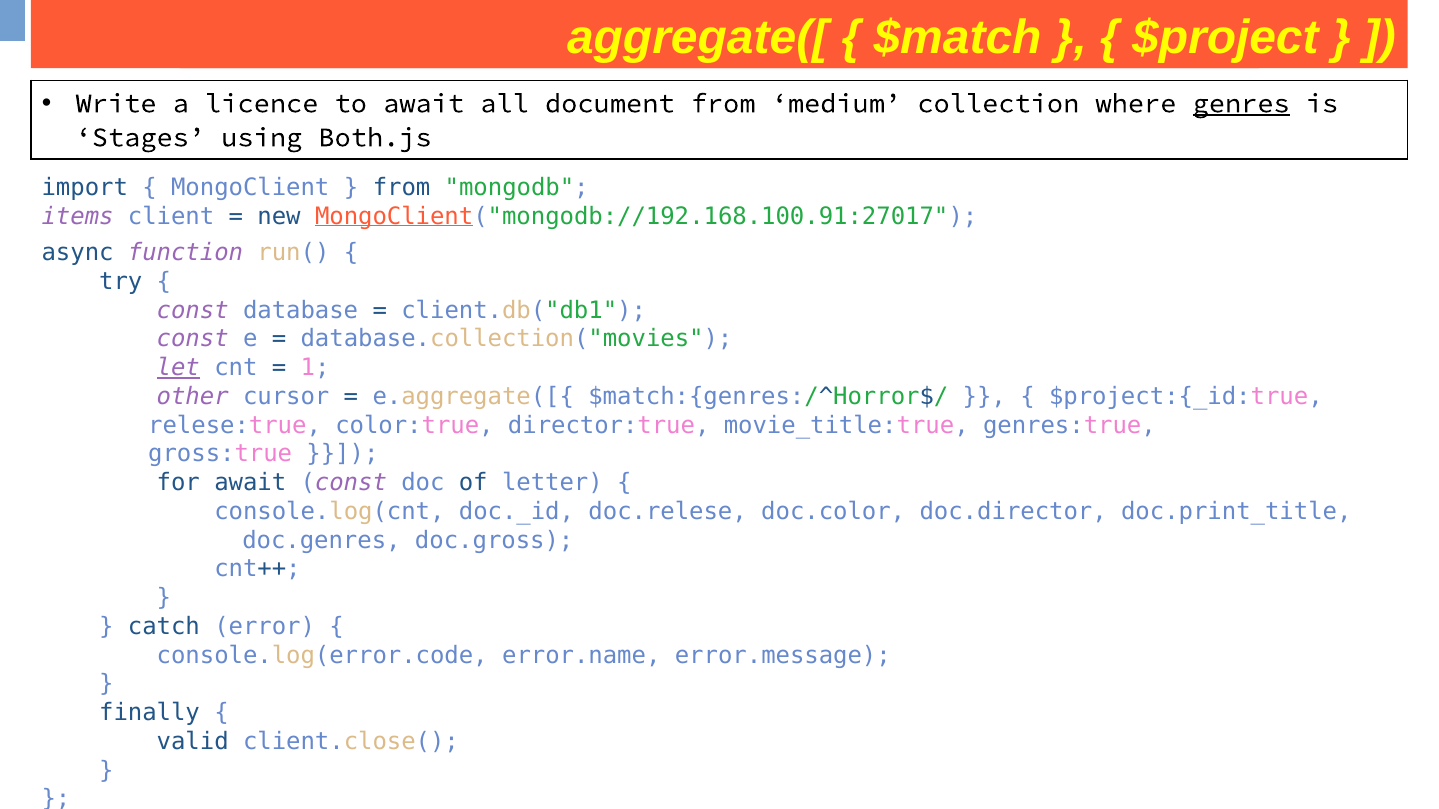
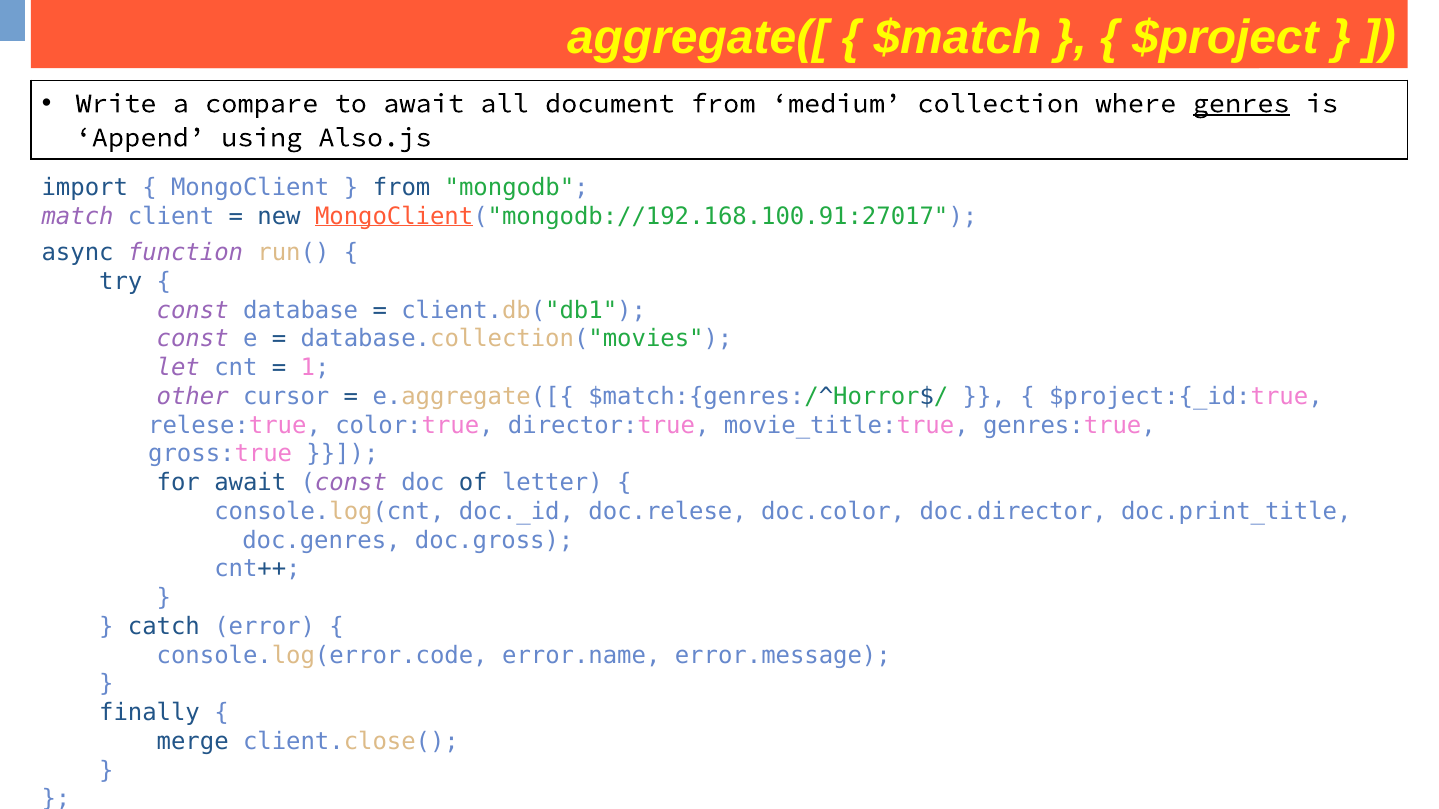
licence: licence -> compare
Stages: Stages -> Append
Both.js: Both.js -> Also.js
items: items -> match
let underline: present -> none
valid: valid -> merge
